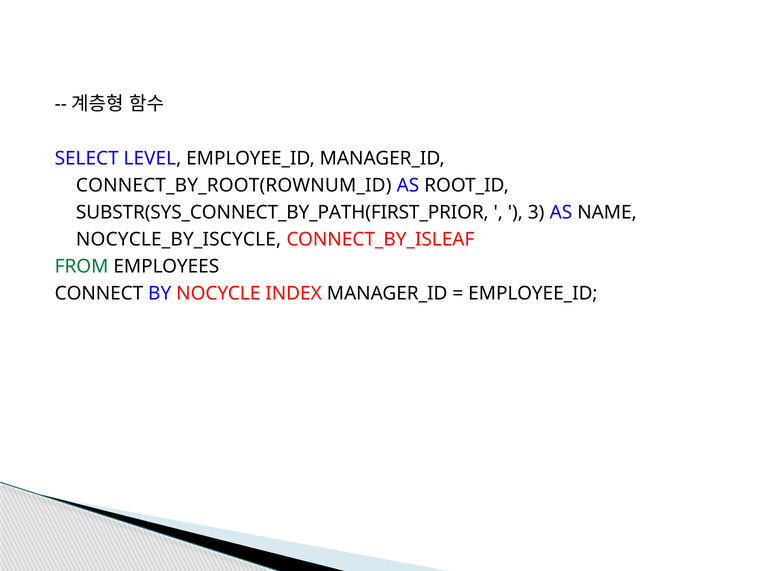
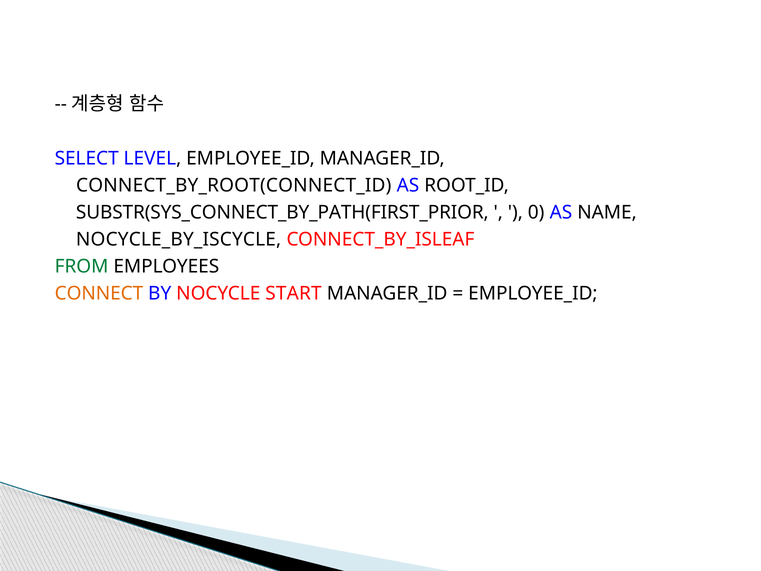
CONNECT_BY_ROOT(ROWNUM_ID: CONNECT_BY_ROOT(ROWNUM_ID -> CONNECT_BY_ROOT(CONNECT_ID
3: 3 -> 0
CONNECT colour: black -> orange
INDEX: INDEX -> START
